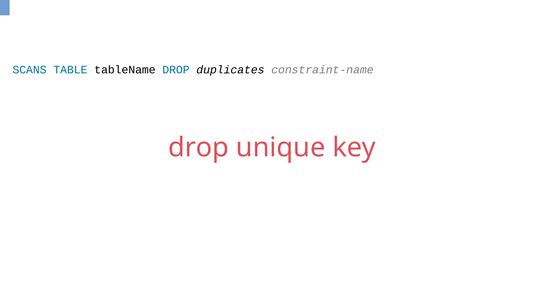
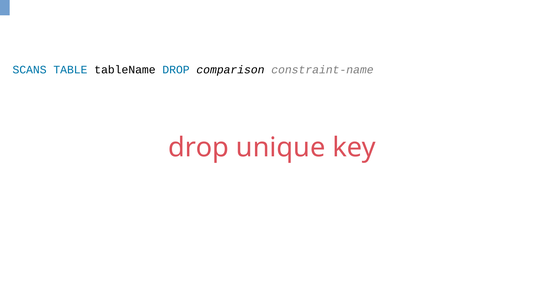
duplicates: duplicates -> comparison
